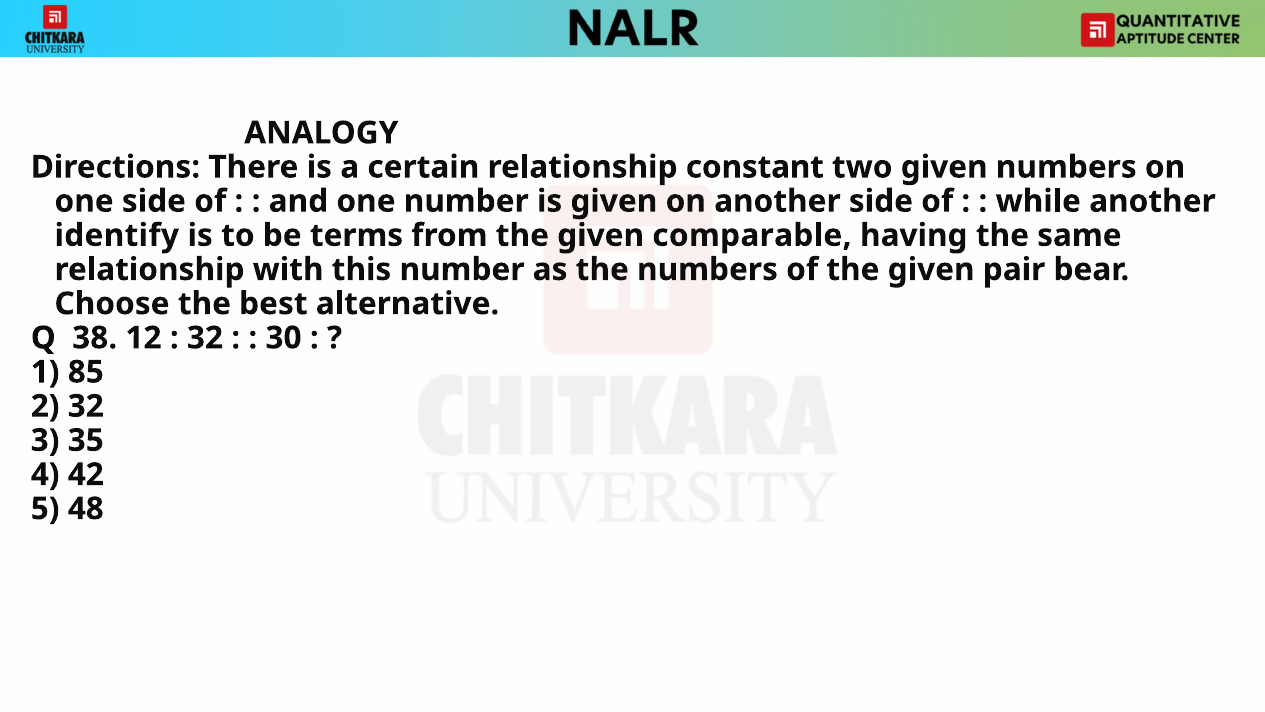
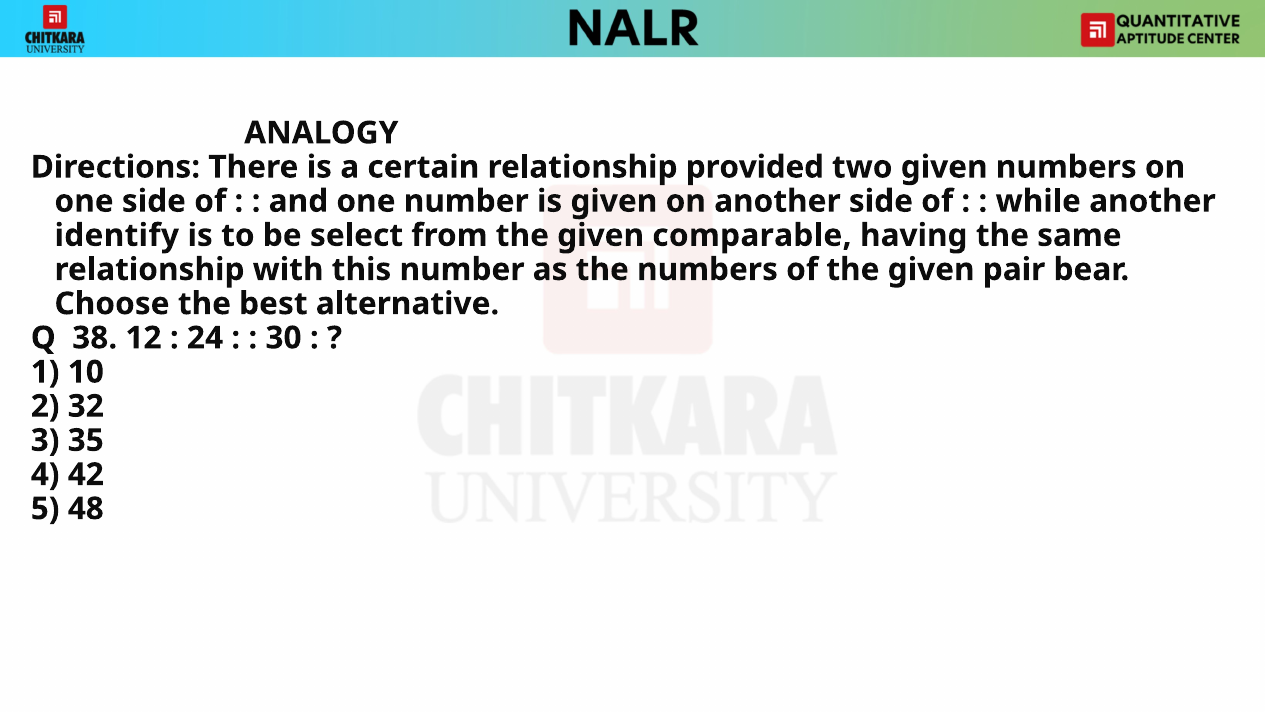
constant: constant -> provided
terms: terms -> select
32 at (205, 338): 32 -> 24
85: 85 -> 10
